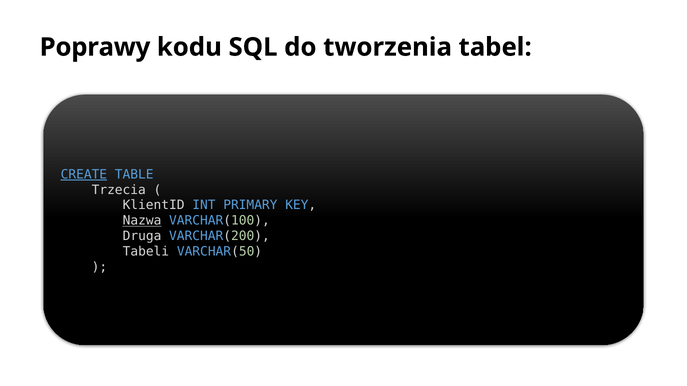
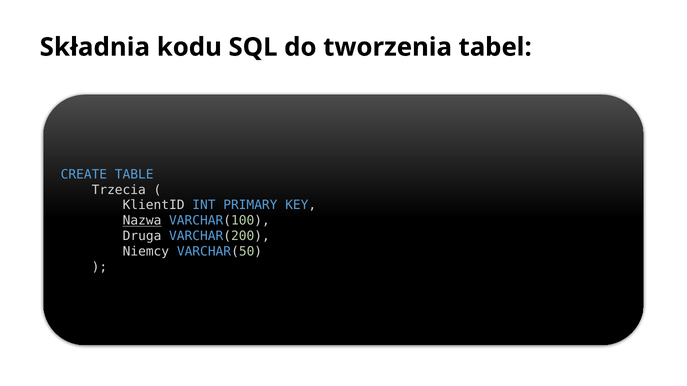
Poprawy: Poprawy -> Składnia
CREATE underline: present -> none
Tabeli: Tabeli -> Niemcy
